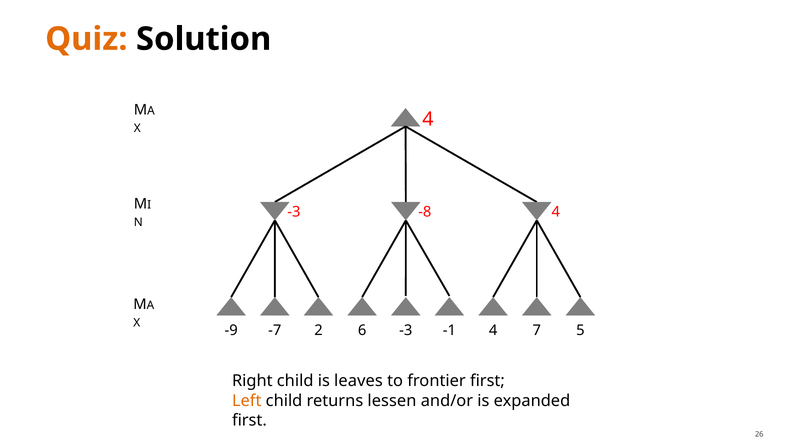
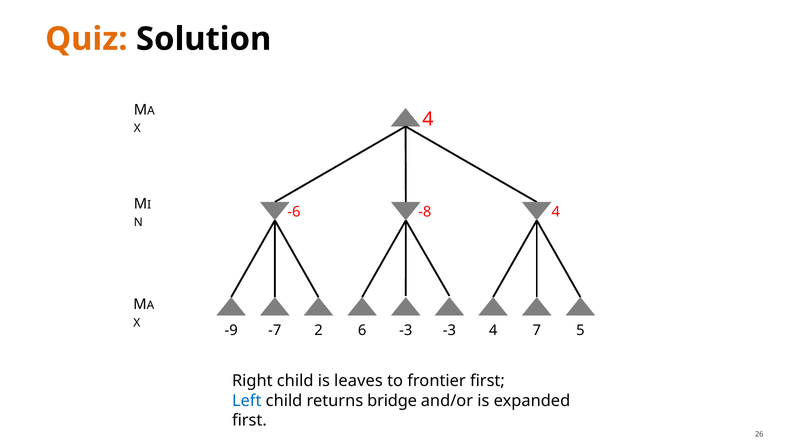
-3 at (294, 212): -3 -> -6
-3 -1: -1 -> -3
Left colour: orange -> blue
lessen: lessen -> bridge
